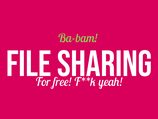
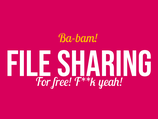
Ba-bam colour: light green -> yellow
